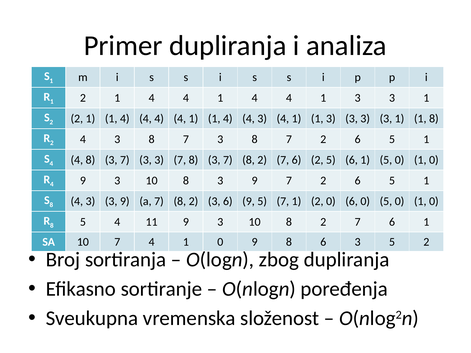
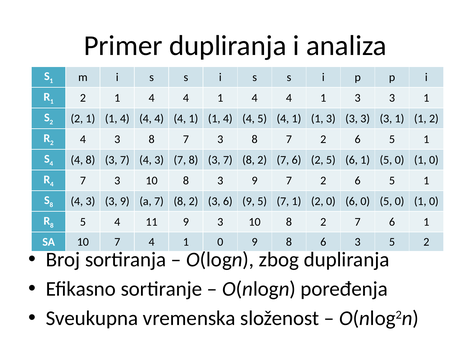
4 4 3: 3 -> 5
1 1 8: 8 -> 2
3 7 3: 3 -> 4
4 9: 9 -> 7
